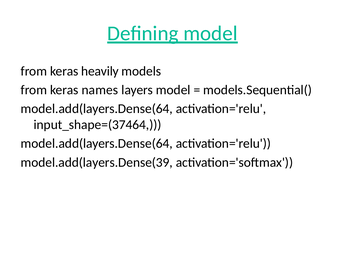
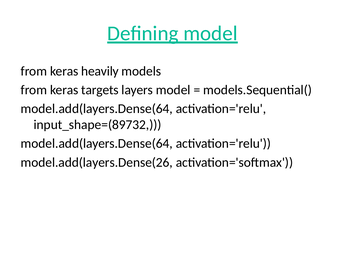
names: names -> targets
input_shape=(37464: input_shape=(37464 -> input_shape=(89732
model.add(layers.Dense(39: model.add(layers.Dense(39 -> model.add(layers.Dense(26
